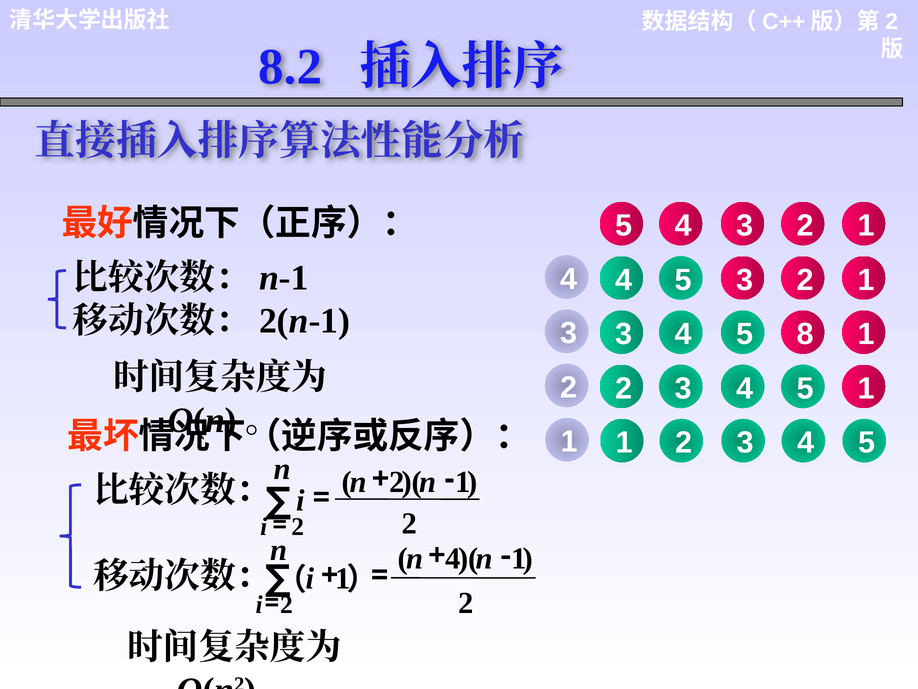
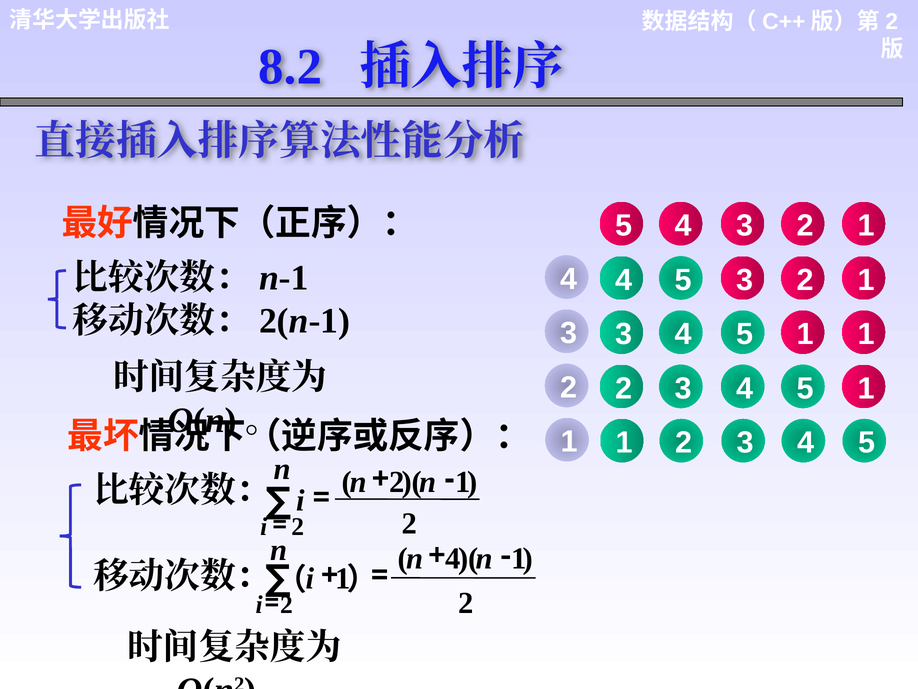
8 at (805, 334): 8 -> 1
